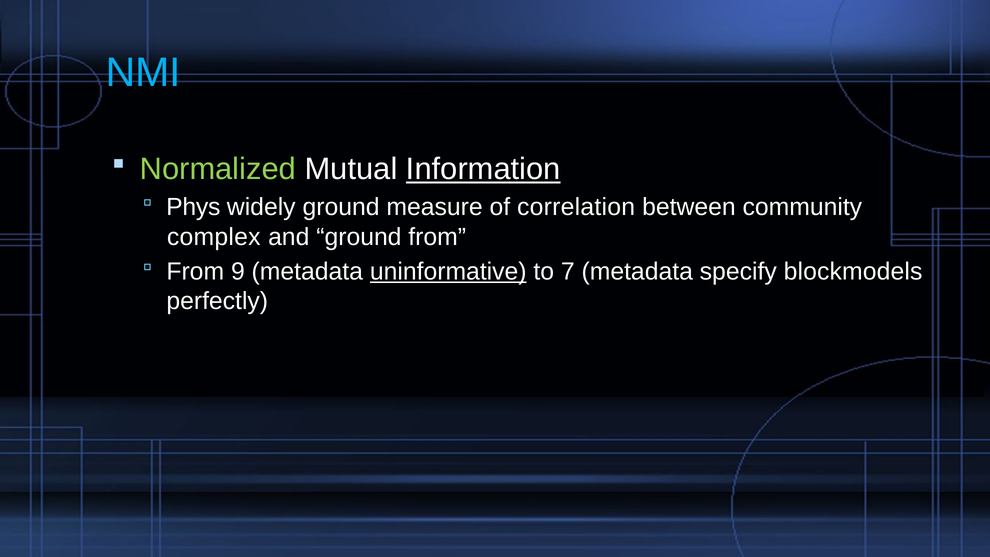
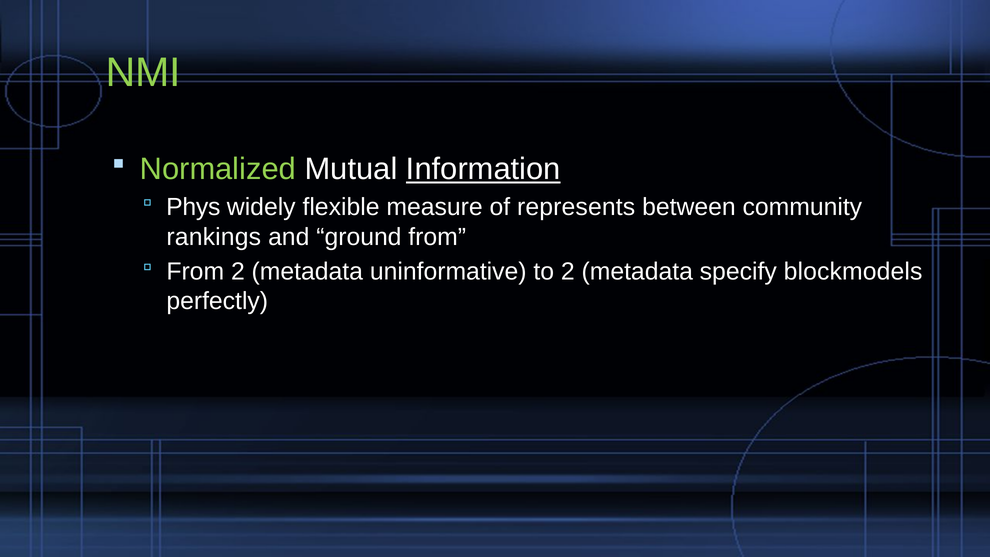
NMI colour: light blue -> light green
widely ground: ground -> flexible
correlation: correlation -> represents
complex: complex -> rankings
From 9: 9 -> 2
uninformative underline: present -> none
to 7: 7 -> 2
